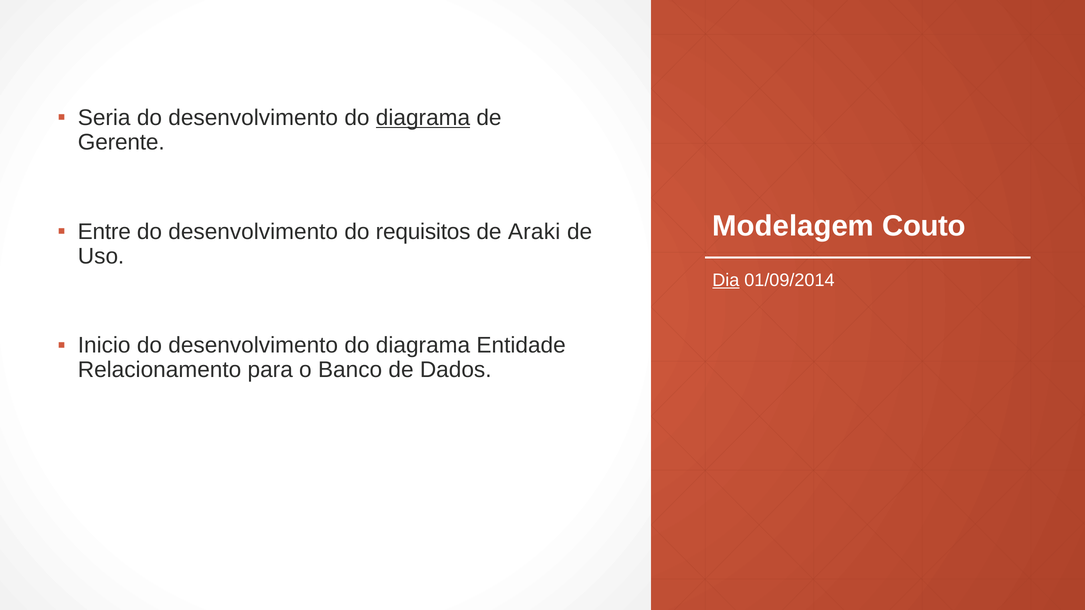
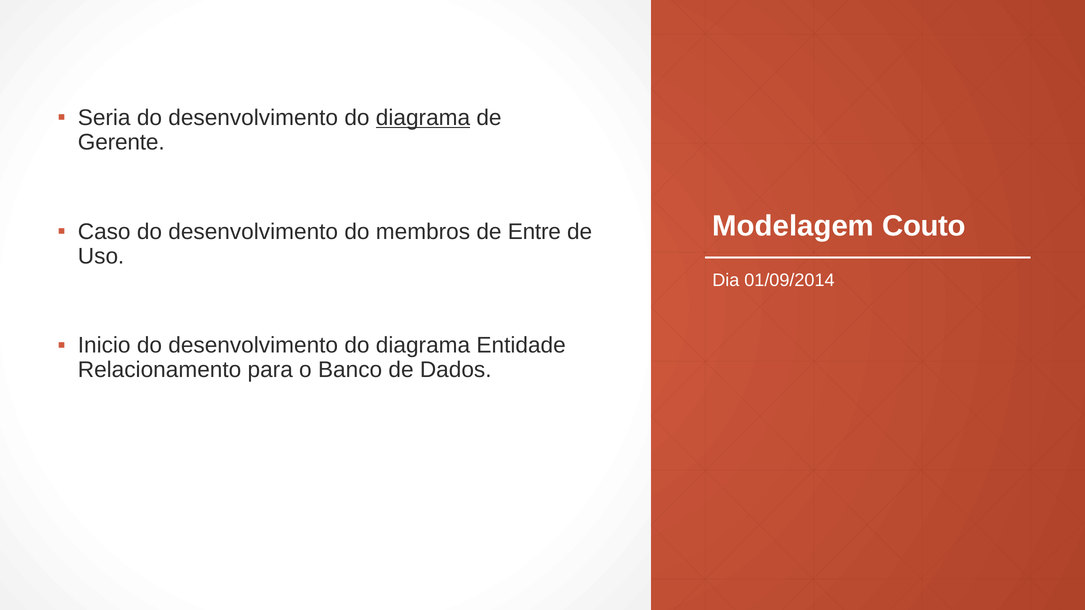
Entre: Entre -> Caso
requisitos: requisitos -> membros
Araki: Araki -> Entre
Dia underline: present -> none
